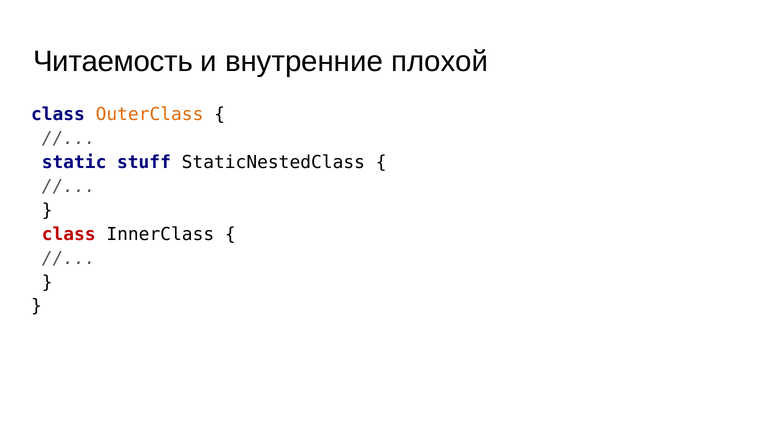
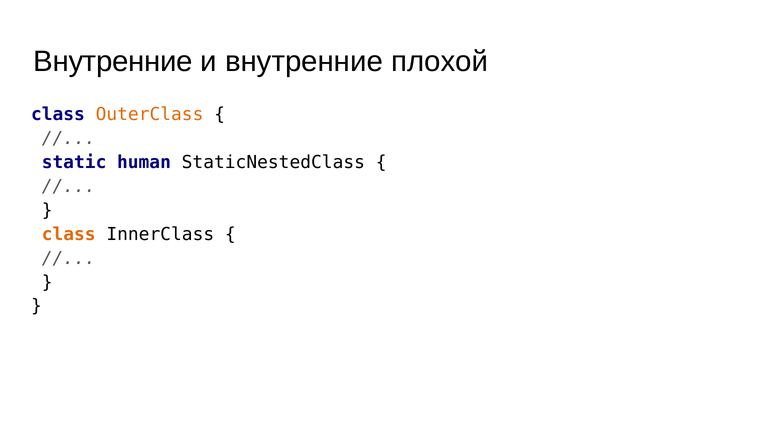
Читаемость at (113, 61): Читаемость -> Внутренние
stuff: stuff -> human
class at (69, 234) colour: red -> orange
